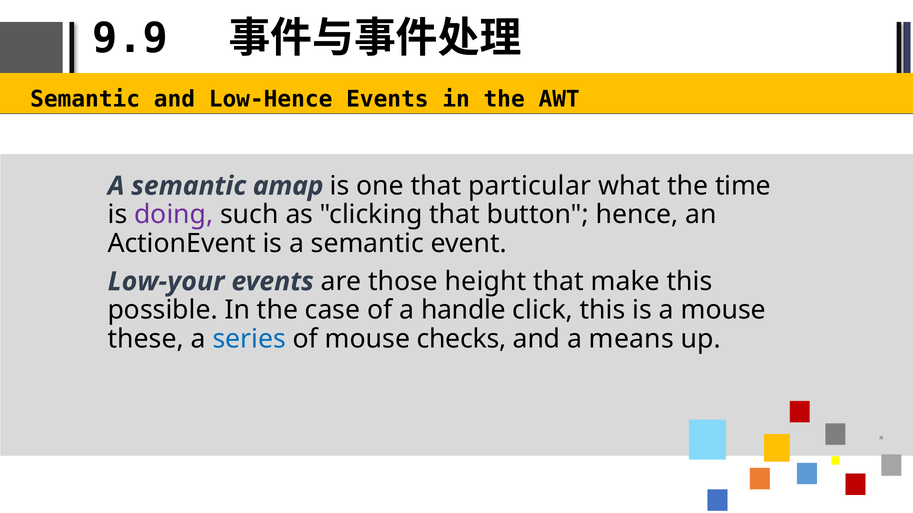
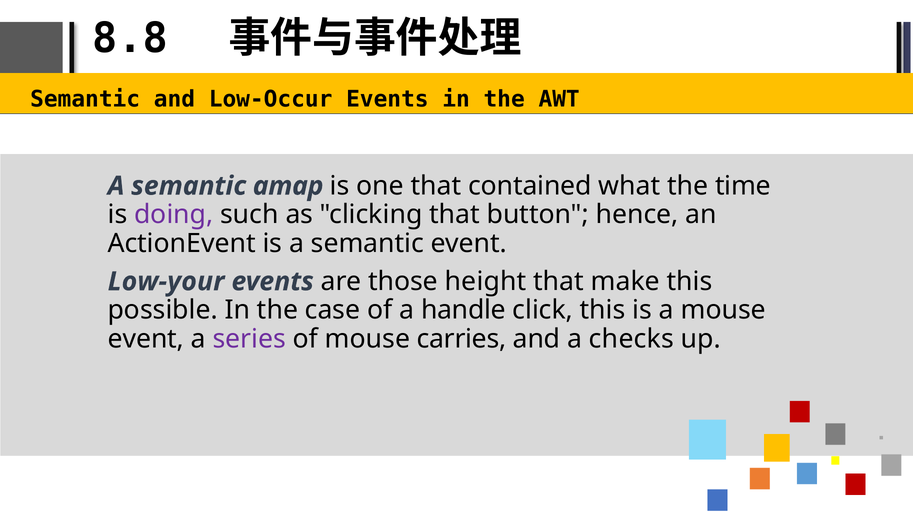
9.9: 9.9 -> 8.8
Low-Hence: Low-Hence -> Low-Occur
particular: particular -> contained
these at (146, 339): these -> event
series colour: blue -> purple
checks: checks -> carries
means: means -> checks
